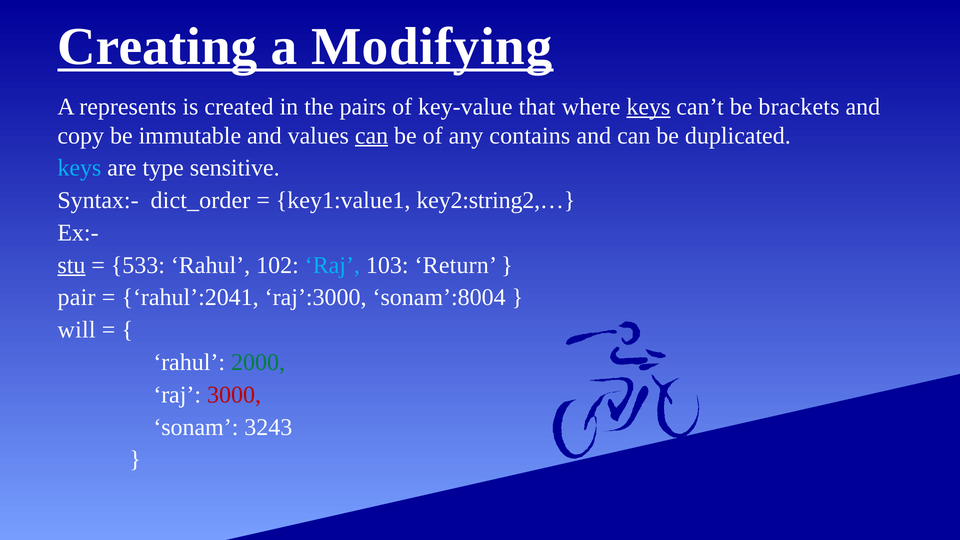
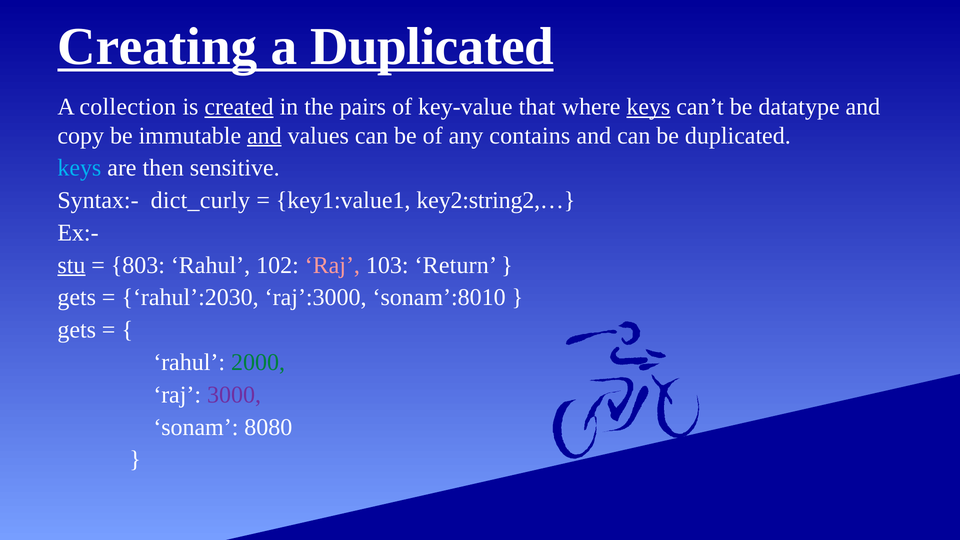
a Modifying: Modifying -> Duplicated
represents: represents -> collection
created underline: none -> present
brackets: brackets -> datatype
and at (264, 136) underline: none -> present
can at (372, 136) underline: present -> none
type: type -> then
dict_order: dict_order -> dict_curly
533: 533 -> 803
Raj at (332, 265) colour: light blue -> pink
pair at (77, 298): pair -> gets
rahul’:2041: rahul’:2041 -> rahul’:2030
sonam’:8004: sonam’:8004 -> sonam’:8010
will at (77, 330): will -> gets
3000 colour: red -> purple
3243: 3243 -> 8080
